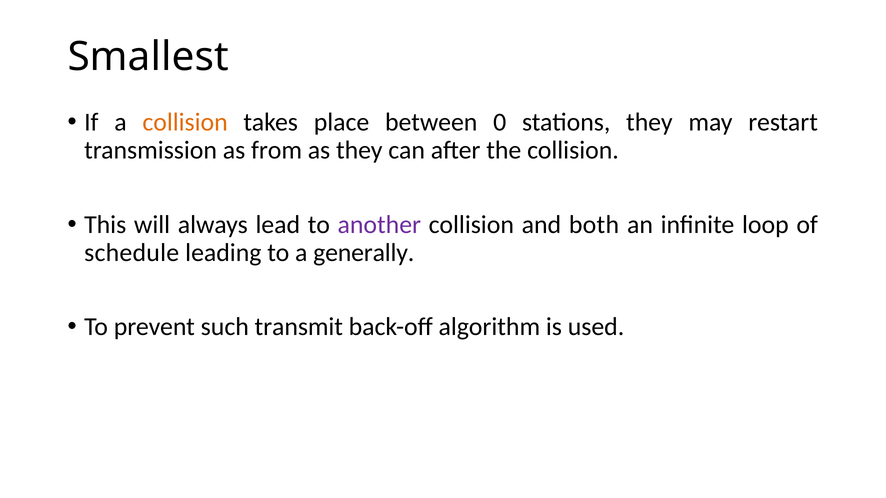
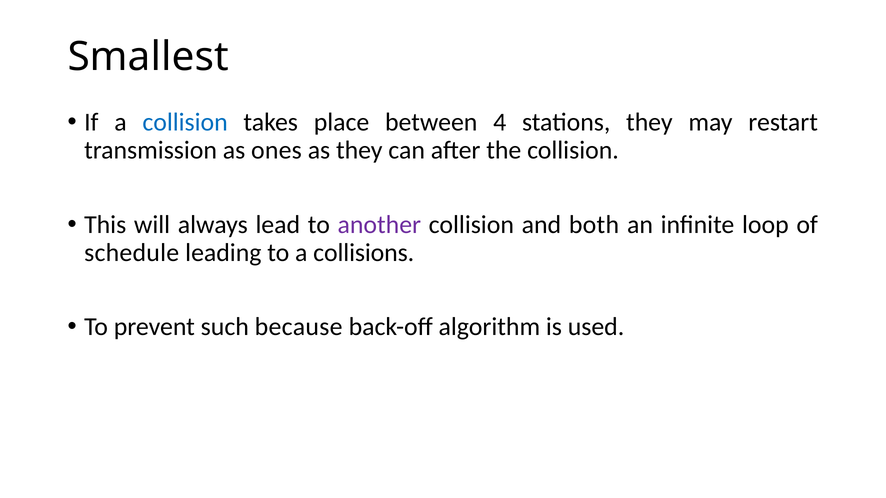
collision at (185, 123) colour: orange -> blue
0: 0 -> 4
from: from -> ones
generally: generally -> collisions
transmit: transmit -> because
